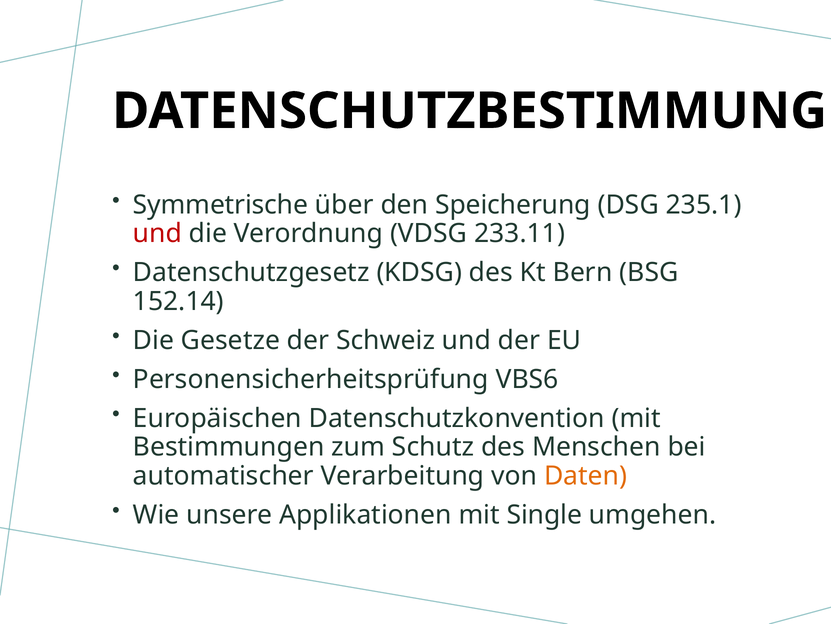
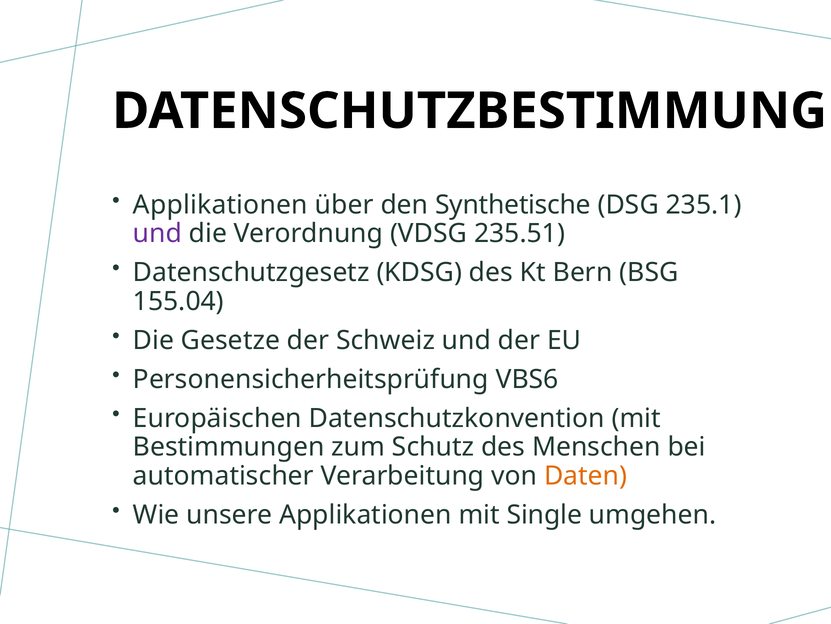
Symmetrische at (221, 205): Symmetrische -> Applikationen
Speicherung: Speicherung -> Synthetische
und at (158, 233) colour: red -> purple
233.11: 233.11 -> 235.51
152.14: 152.14 -> 155.04
